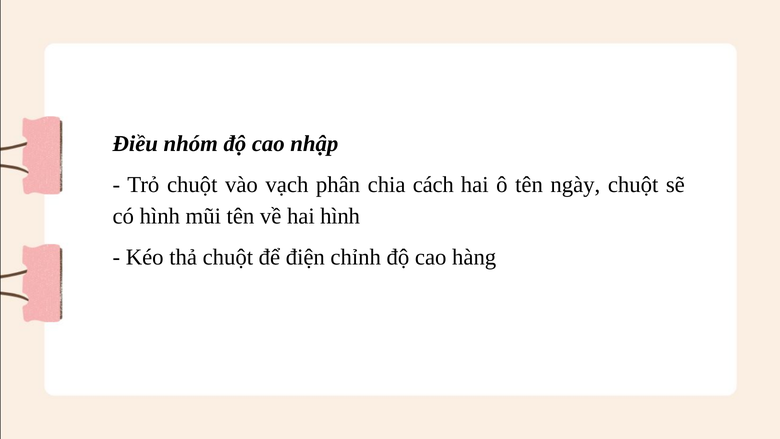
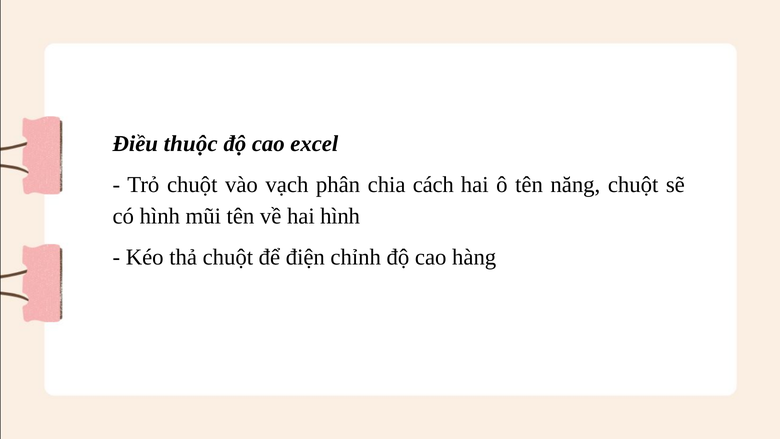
nhóm: nhóm -> thuộc
nhập: nhập -> excel
ngày: ngày -> năng
